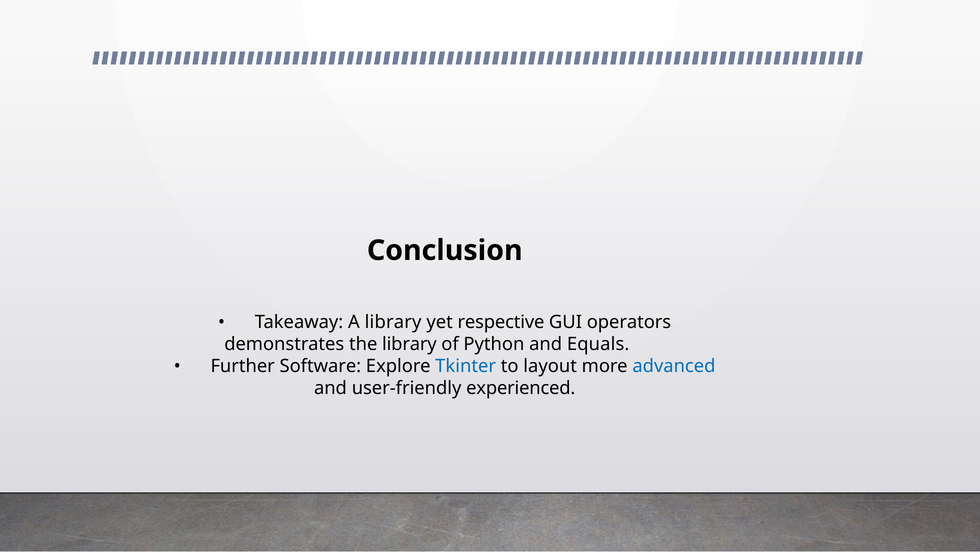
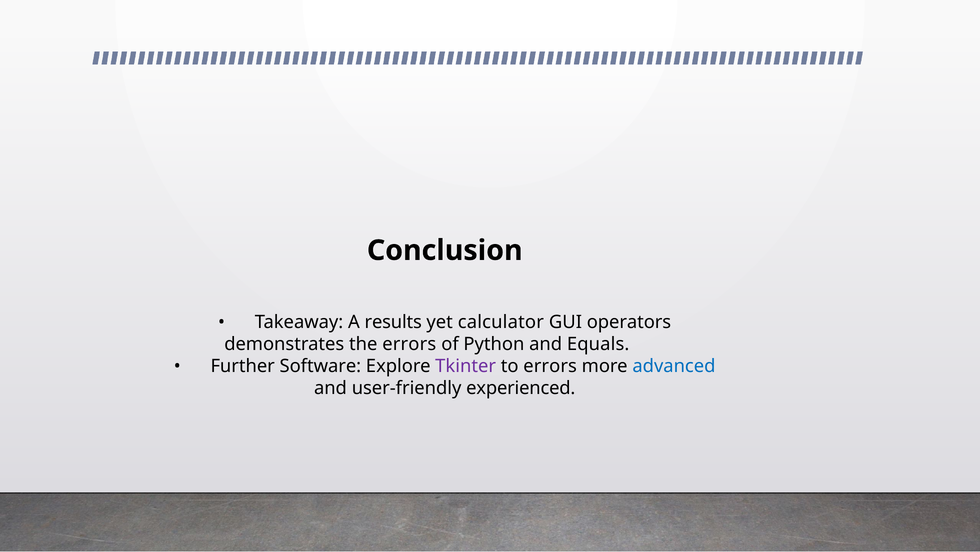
A library: library -> results
respective: respective -> calculator
the library: library -> errors
Tkinter colour: blue -> purple
to layout: layout -> errors
